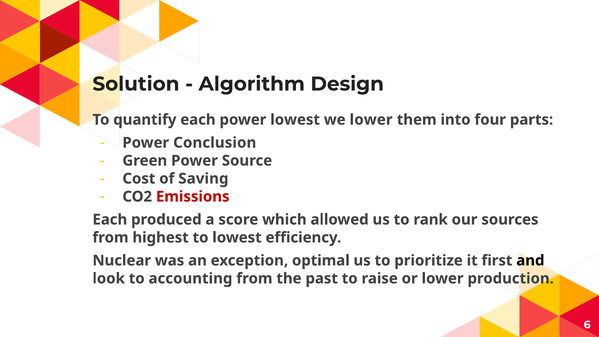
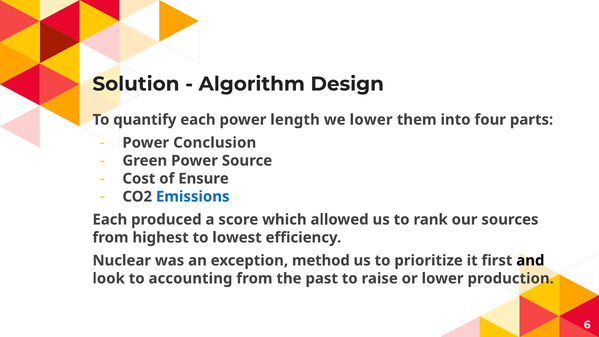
power lowest: lowest -> length
Saving: Saving -> Ensure
Emissions colour: red -> blue
optimal: optimal -> method
